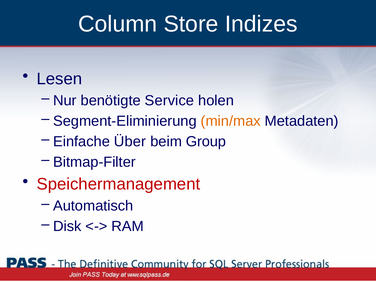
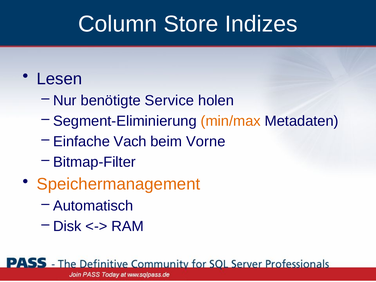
Über: Über -> Vach
Group: Group -> Vorne
Speichermanagement colour: red -> orange
